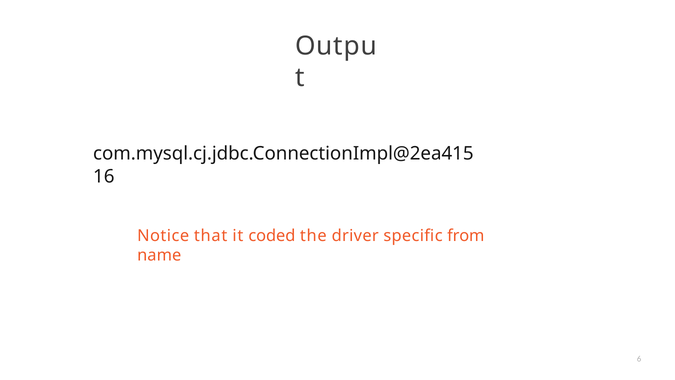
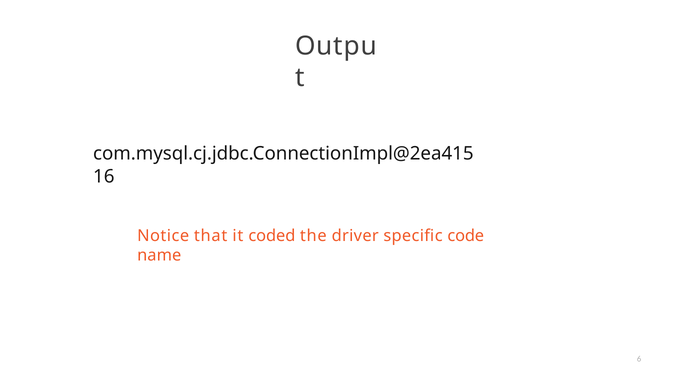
from: from -> code
